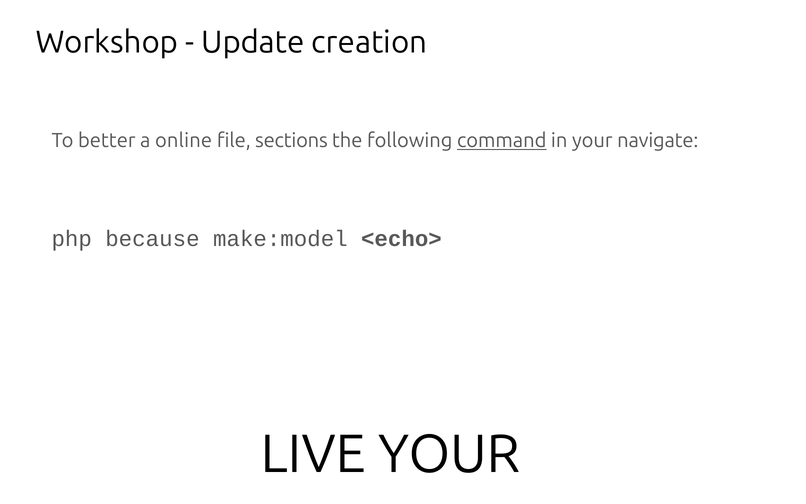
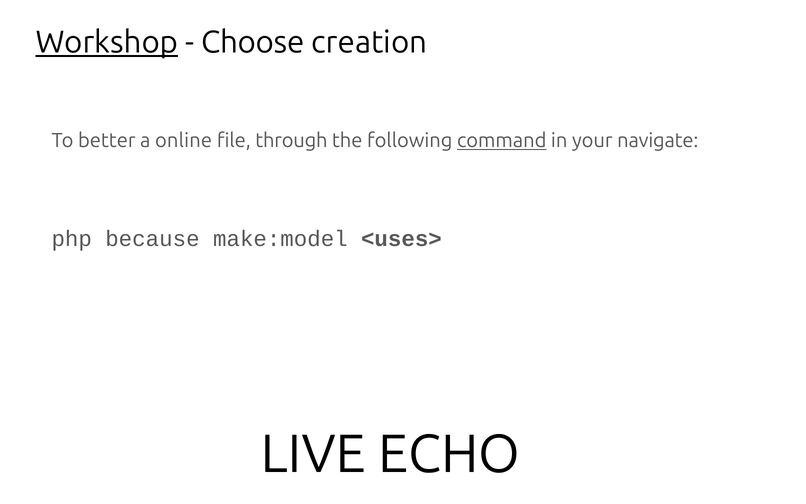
Workshop underline: none -> present
Update: Update -> Choose
sections: sections -> through
<echo>: <echo> -> <uses>
LIVE YOUR: YOUR -> ECHO
